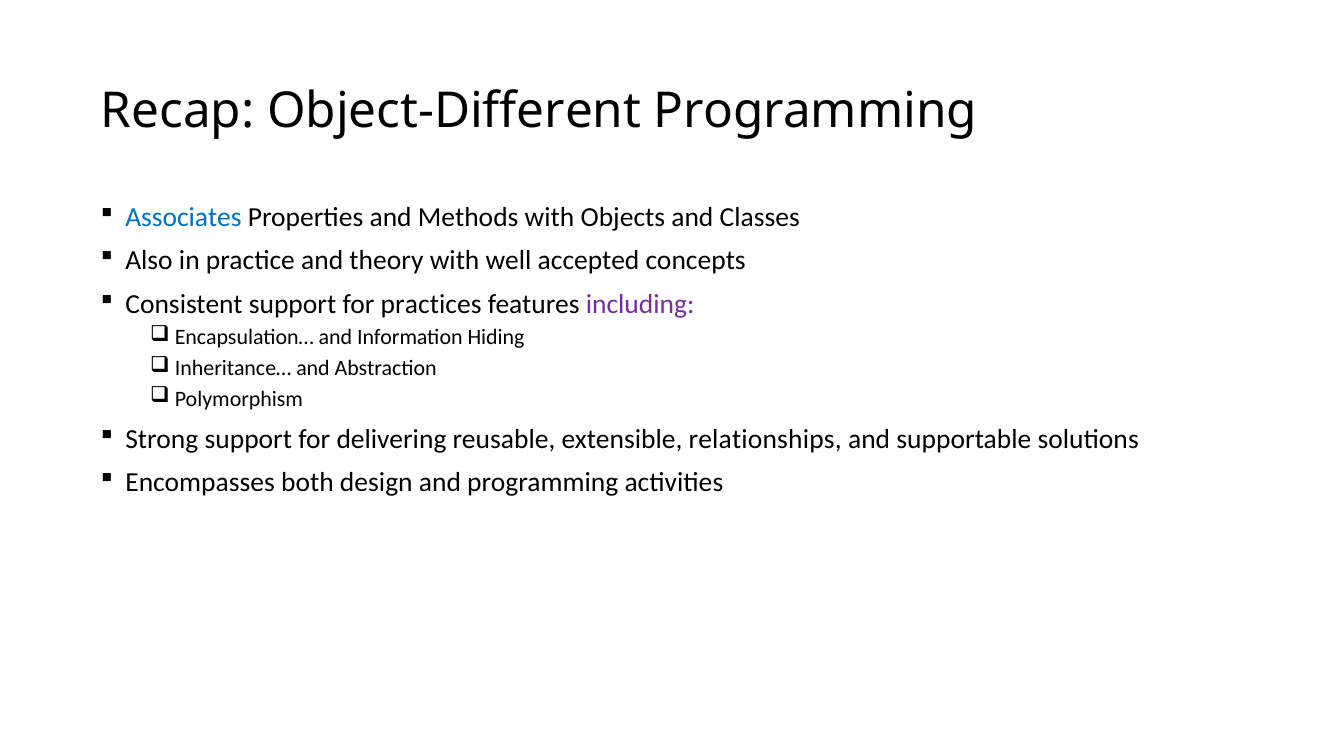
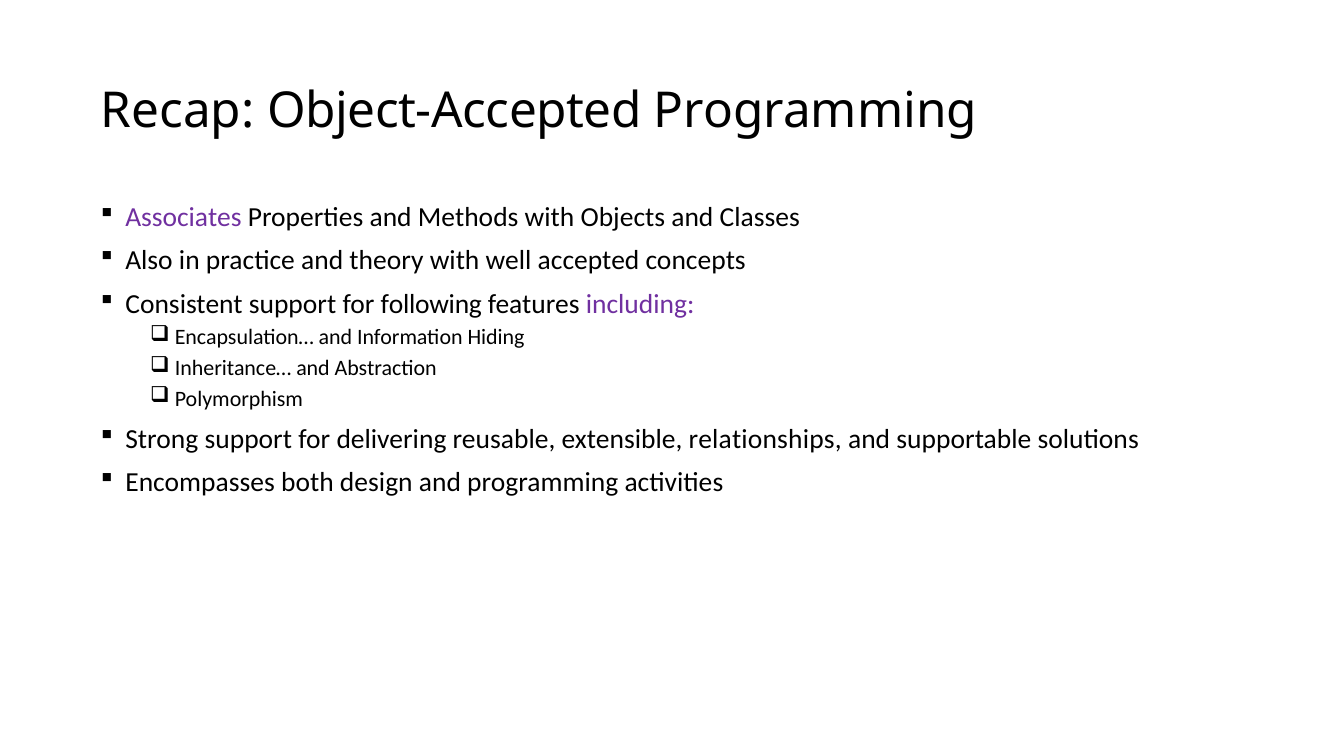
Object-Different: Object-Different -> Object-Accepted
Associates colour: blue -> purple
practices: practices -> following
